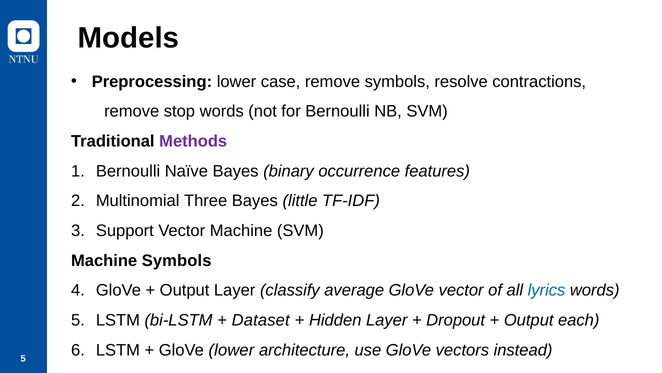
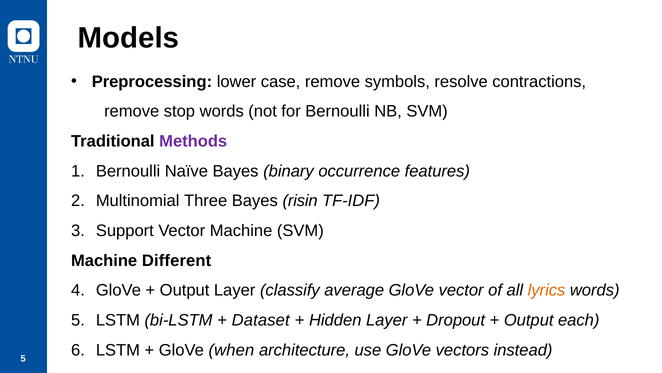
little: little -> risin
Machine Symbols: Symbols -> Different
lyrics colour: blue -> orange
GloVe lower: lower -> when
